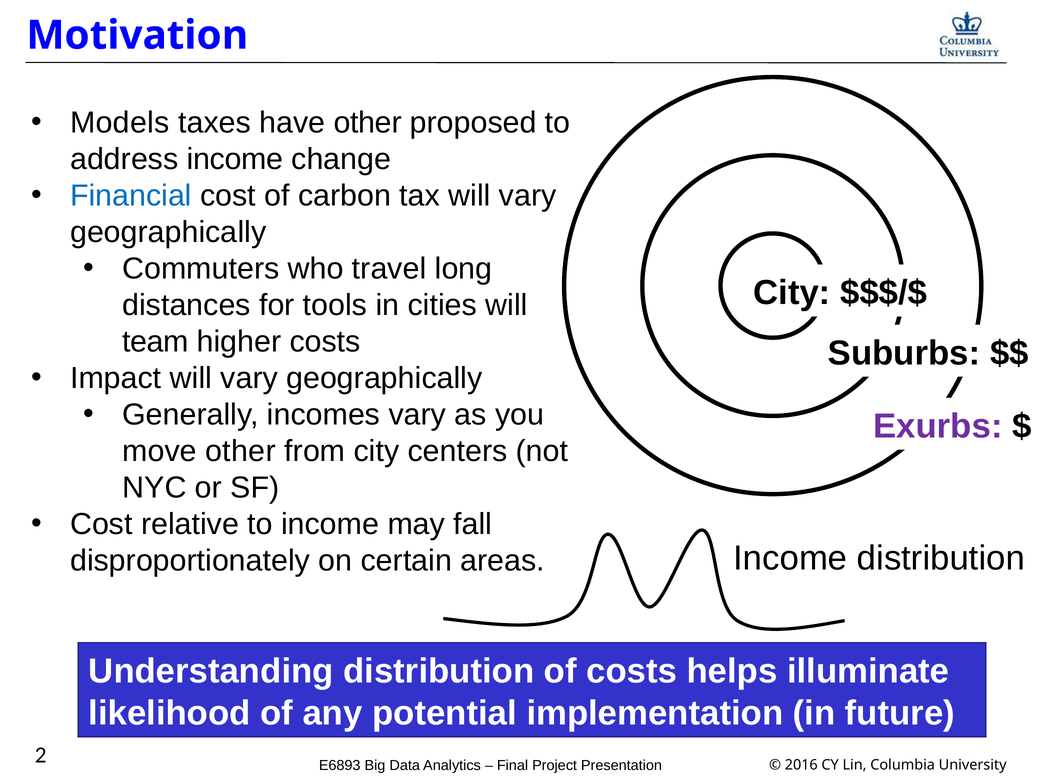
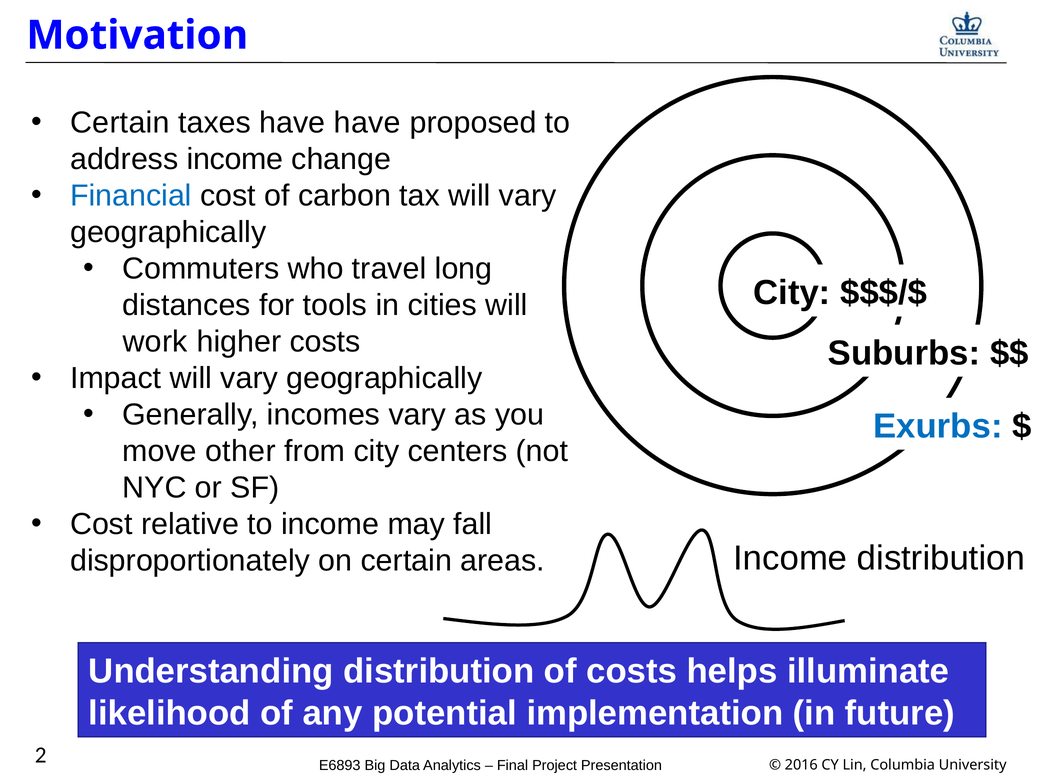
Models at (120, 123): Models -> Certain
have other: other -> have
team: team -> work
Exurbs colour: purple -> blue
